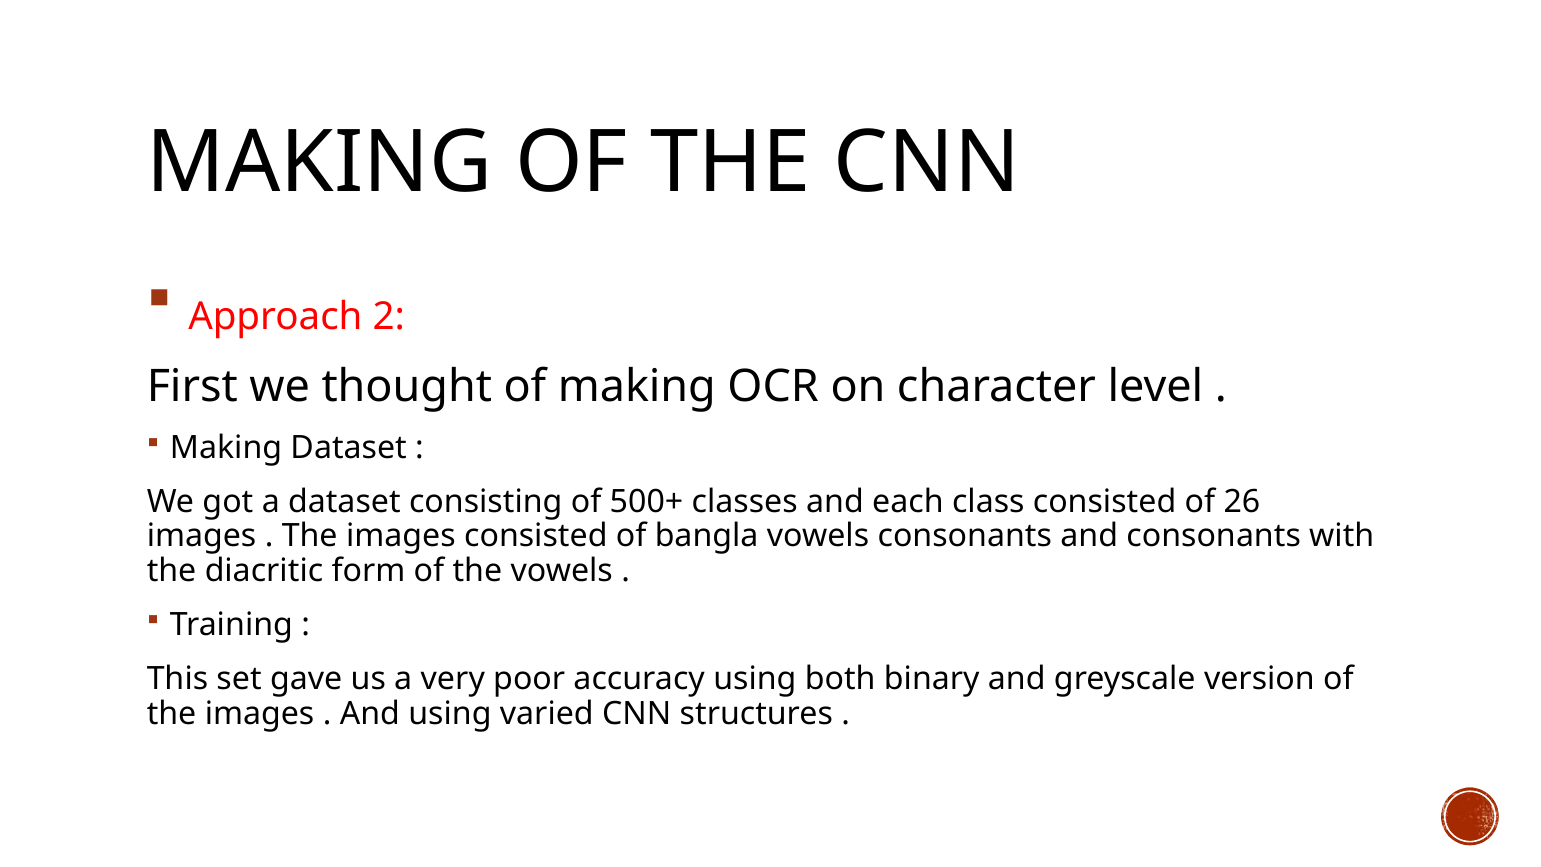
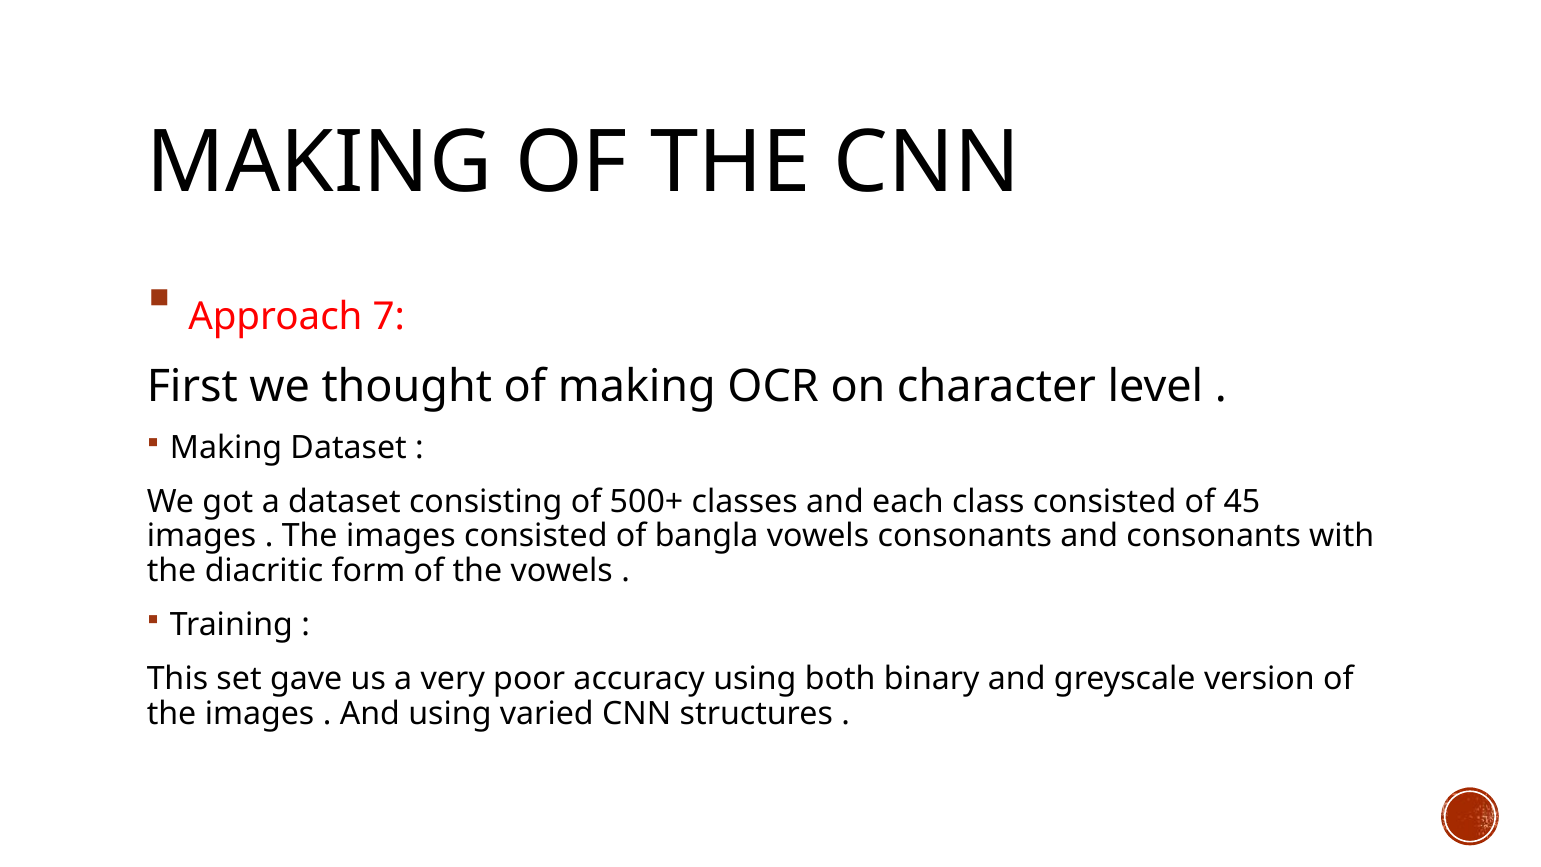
2: 2 -> 7
26: 26 -> 45
